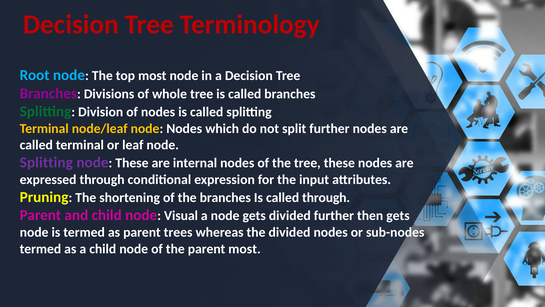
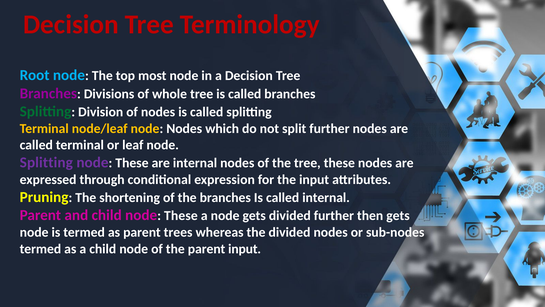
called through: through -> internal
child node Visual: Visual -> These
parent most: most -> input
